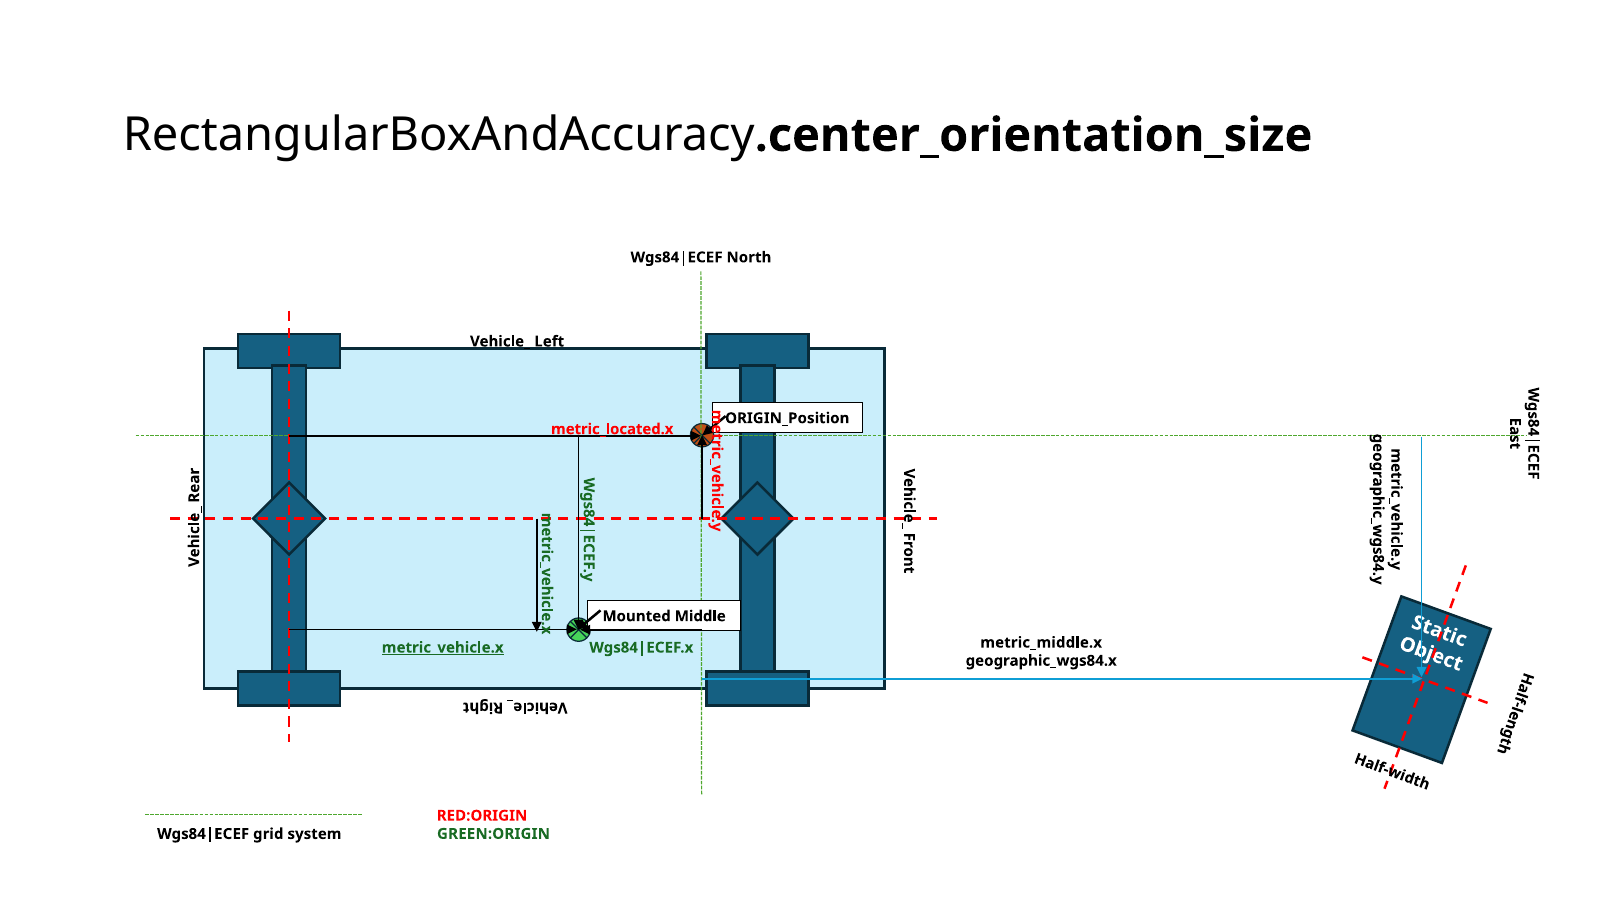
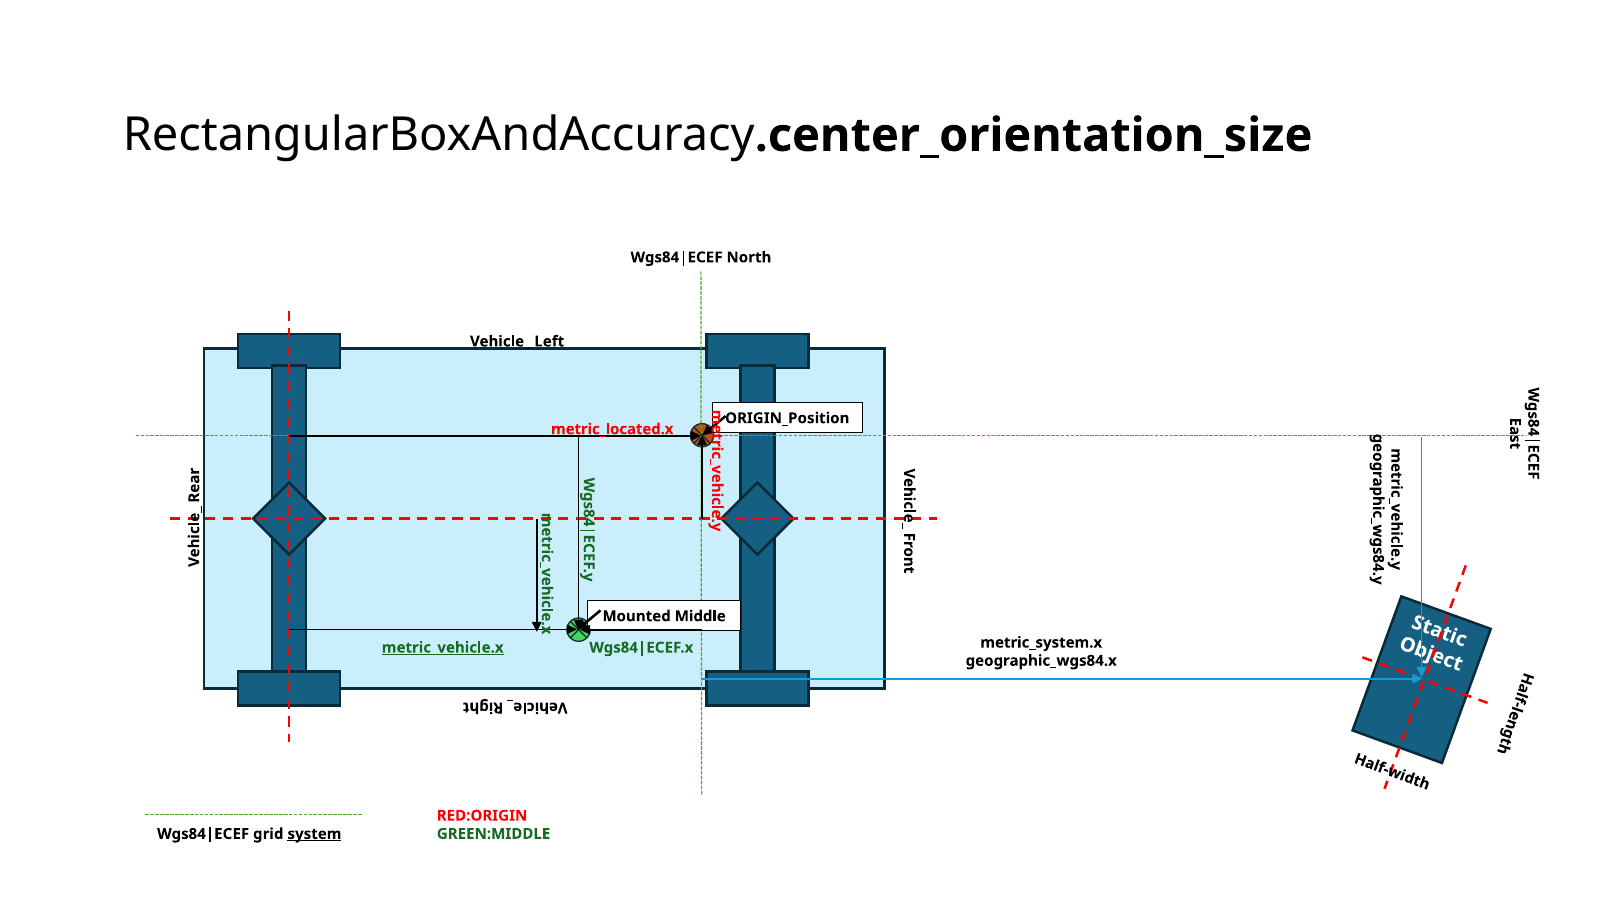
metric_middle.x: metric_middle.x -> metric_system.x
GREEN:ORIGIN: GREEN:ORIGIN -> GREEN:MIDDLE
system underline: none -> present
